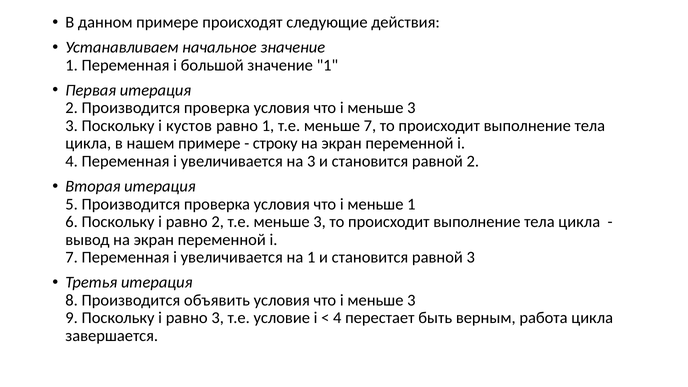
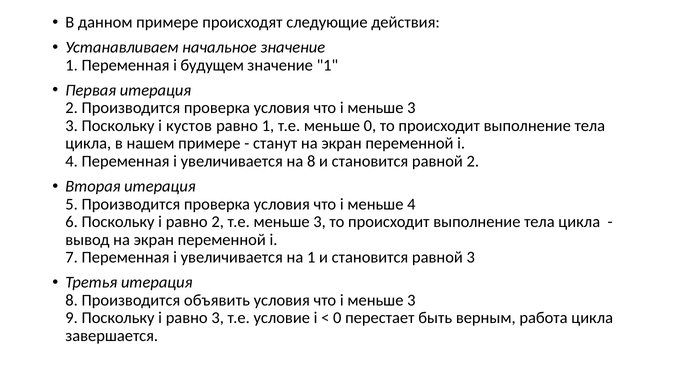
большой: большой -> будущем
меньше 7: 7 -> 0
строку: строку -> станут
на 3: 3 -> 8
меньше 1: 1 -> 4
4 at (337, 318): 4 -> 0
